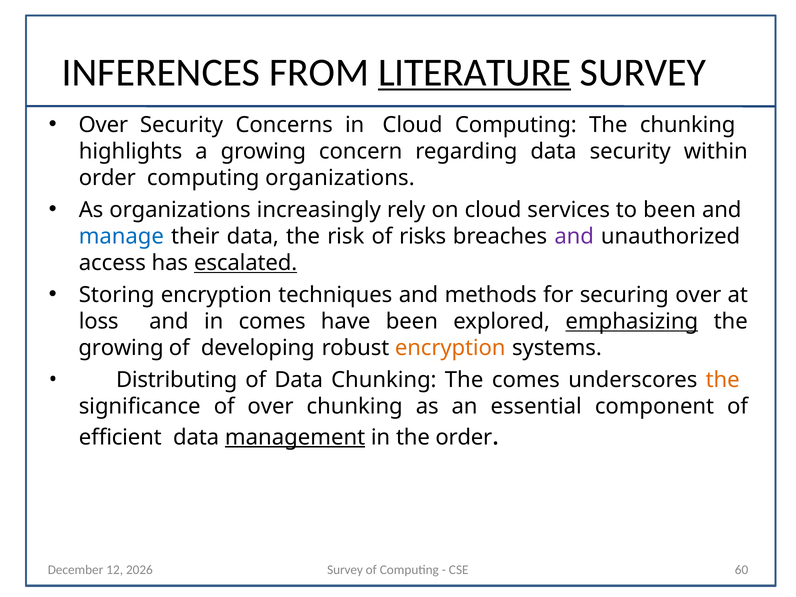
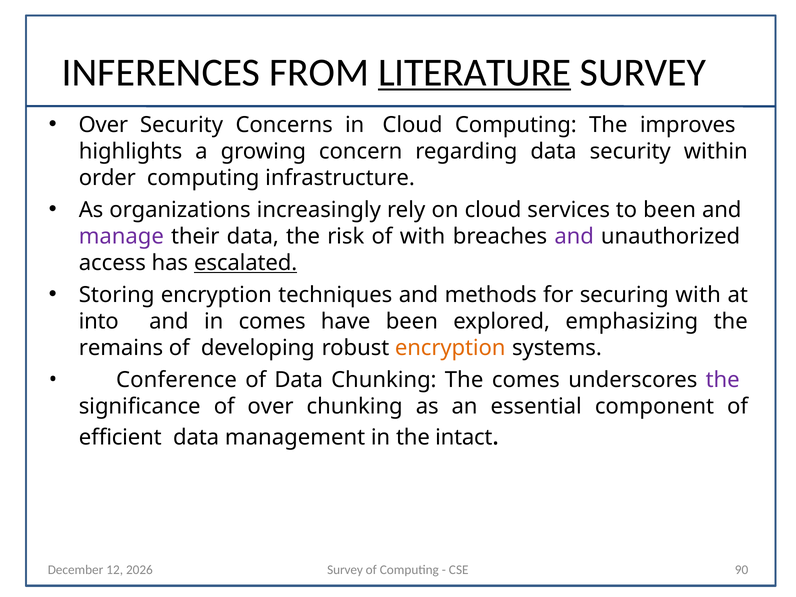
The chunking: chunking -> improves
computing organizations: organizations -> infrastructure
manage colour: blue -> purple
of risks: risks -> with
securing over: over -> with
loss: loss -> into
emphasizing underline: present -> none
growing at (121, 348): growing -> remains
Distributing: Distributing -> Conference
the at (723, 380) colour: orange -> purple
management underline: present -> none
the order: order -> intact
60: 60 -> 90
